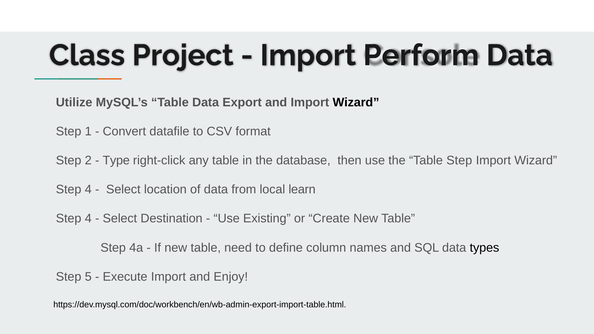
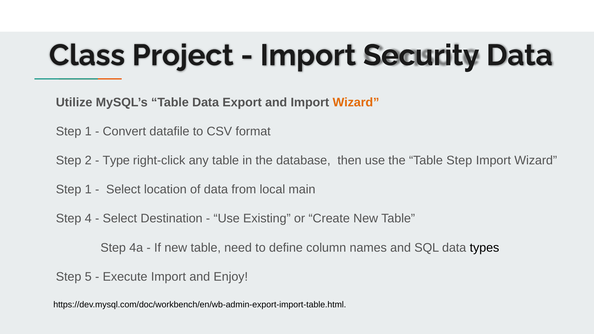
Perform: Perform -> Security
Wizard at (356, 102) colour: black -> orange
4 at (88, 190): 4 -> 1
learn: learn -> main
